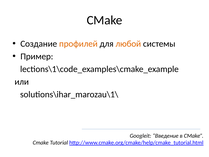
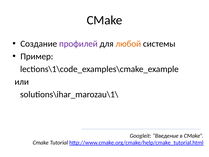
профилей colour: orange -> purple
